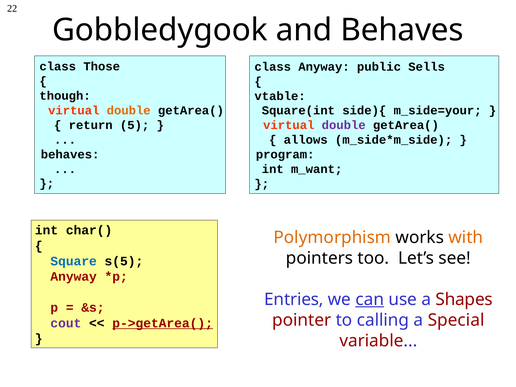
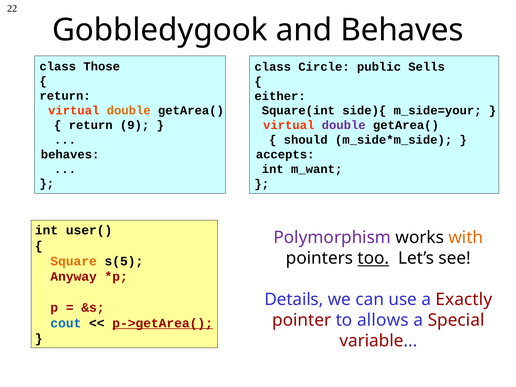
class Anyway: Anyway -> Circle
though at (65, 96): though -> return
vtable: vtable -> either
5: 5 -> 9
allows: allows -> should
program: program -> accepts
char(: char( -> user(
Polymorphism colour: orange -> purple
too underline: none -> present
Square colour: blue -> orange
Entries: Entries -> Details
can underline: present -> none
Shapes: Shapes -> Exactly
calling: calling -> allows
cout colour: purple -> blue
